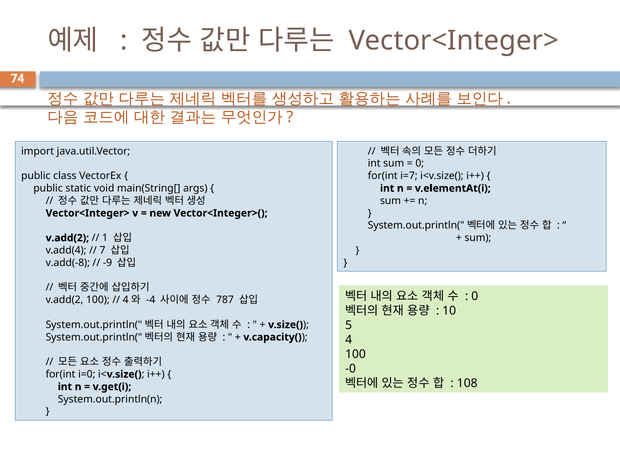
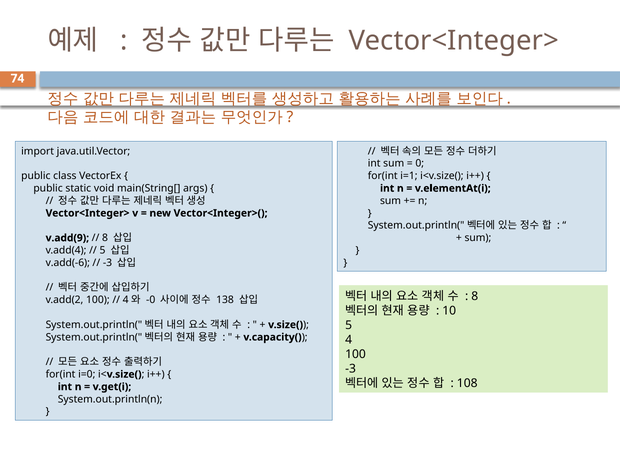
i=7: i=7 -> i=1
v.add(2 at (67, 238): v.add(2 -> v.add(9
1 at (105, 238): 1 -> 8
7 at (103, 250): 7 -> 5
v.add(-8: v.add(-8 -> v.add(-6
-9 at (108, 263): -9 -> -3
0 at (475, 296): 0 -> 8
-4: -4 -> -0
787: 787 -> 138
-0 at (351, 369): -0 -> -3
